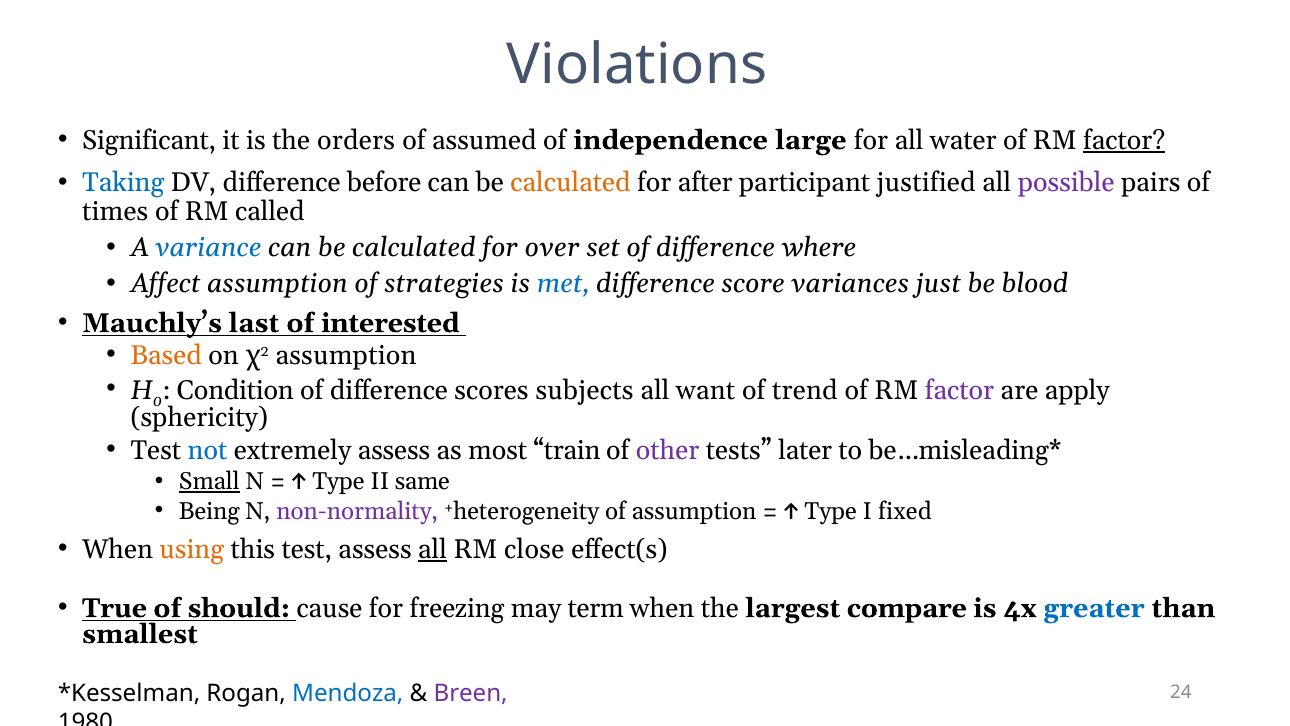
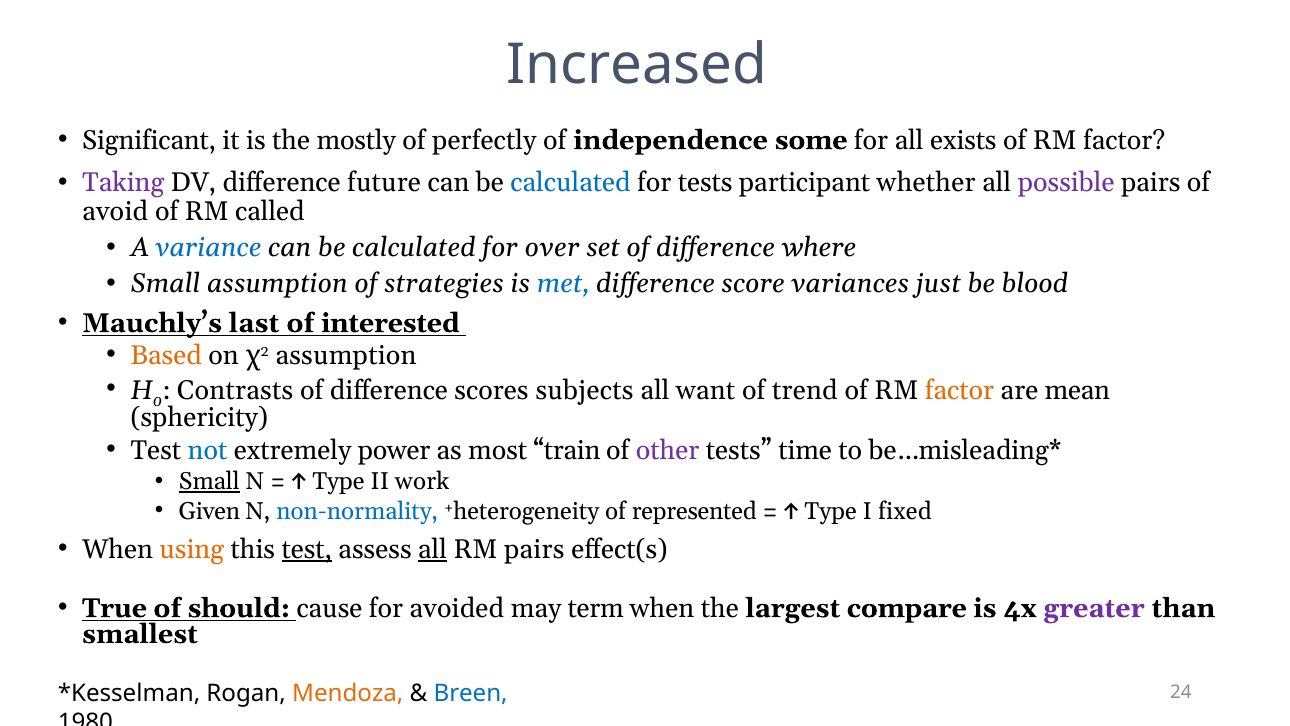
Violations: Violations -> Increased
orders: orders -> mostly
assumed: assumed -> perfectly
large: large -> some
water: water -> exists
factor at (1124, 140) underline: present -> none
Taking colour: blue -> purple
before: before -> future
calculated at (571, 183) colour: orange -> blue
for after: after -> tests
justified: justified -> whether
times: times -> avoid
Affect at (166, 283): Affect -> Small
Condition: Condition -> Contrasts
factor at (960, 391) colour: purple -> orange
apply: apply -> mean
extremely assess: assess -> power
later: later -> time
same: same -> work
Being: Being -> Given
non-normality colour: purple -> blue
of assumption: assumption -> represented
test at (307, 549) underline: none -> present
RM close: close -> pairs
freezing: freezing -> avoided
greater colour: blue -> purple
Mendoza colour: blue -> orange
Breen colour: purple -> blue
